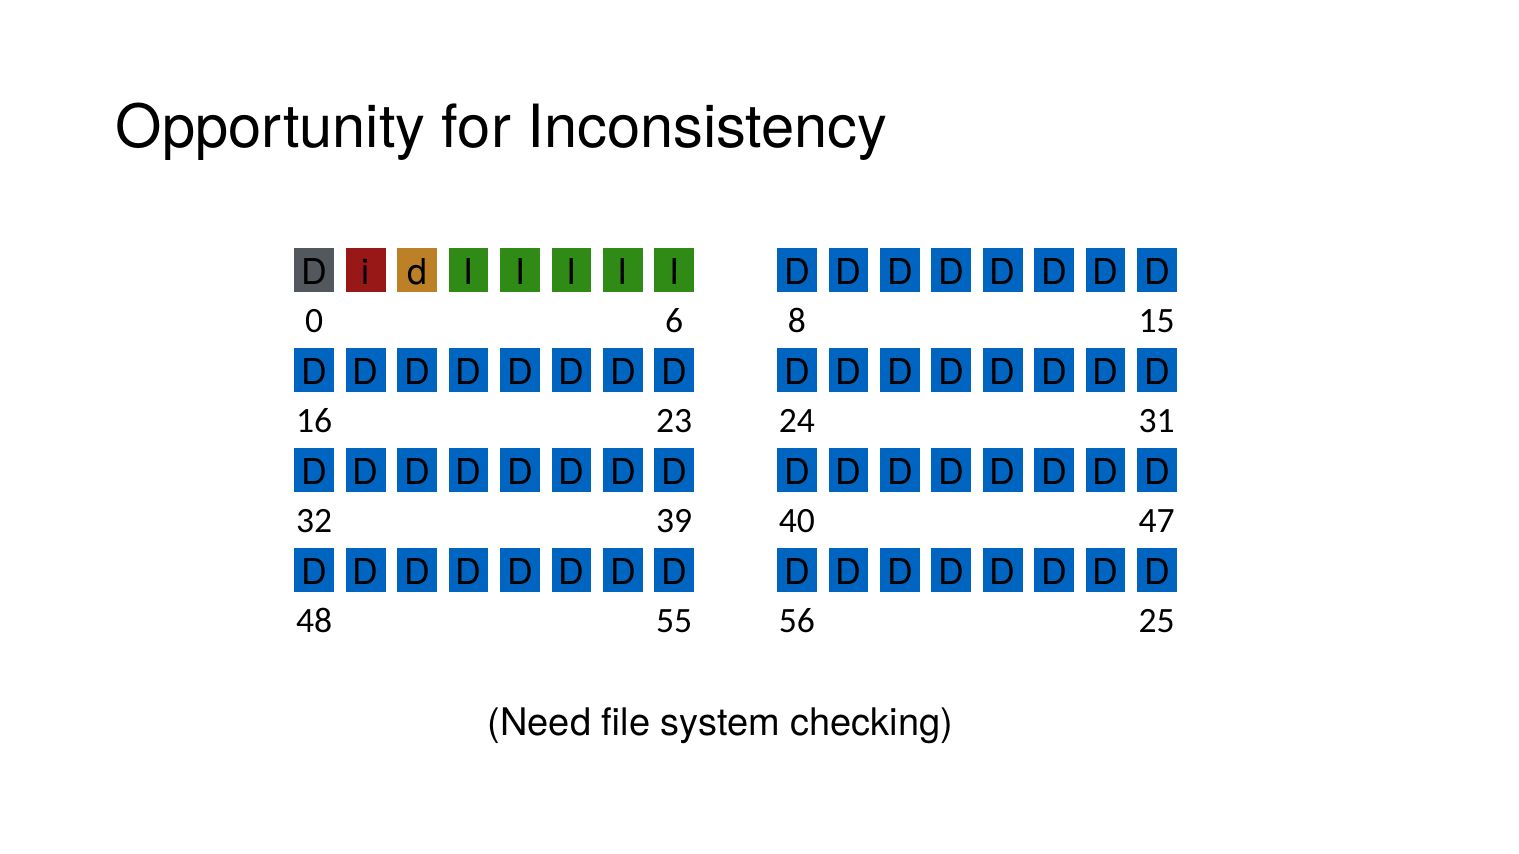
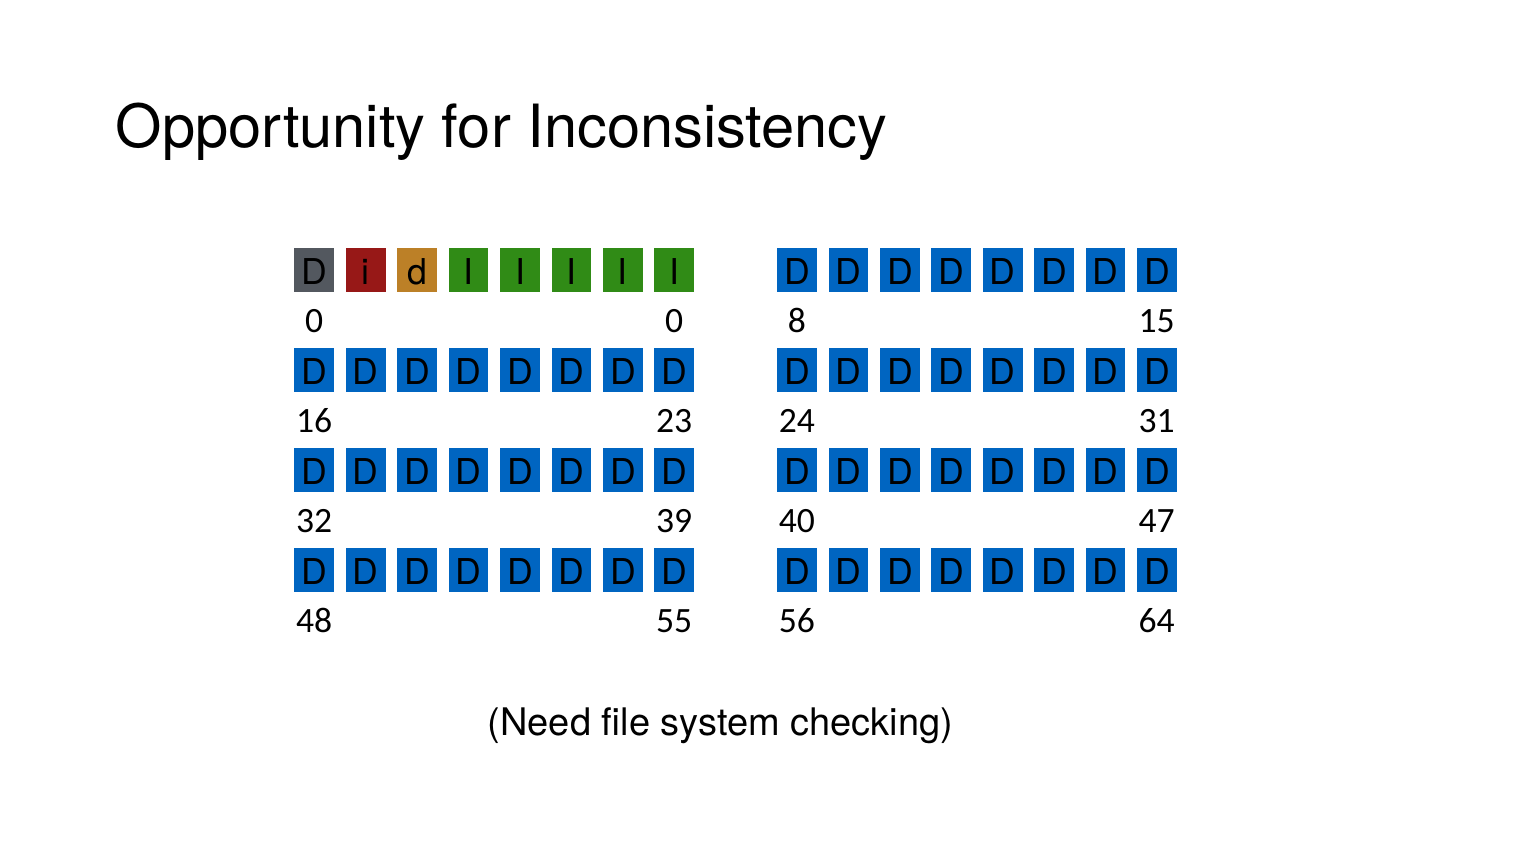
0 6: 6 -> 0
25: 25 -> 64
